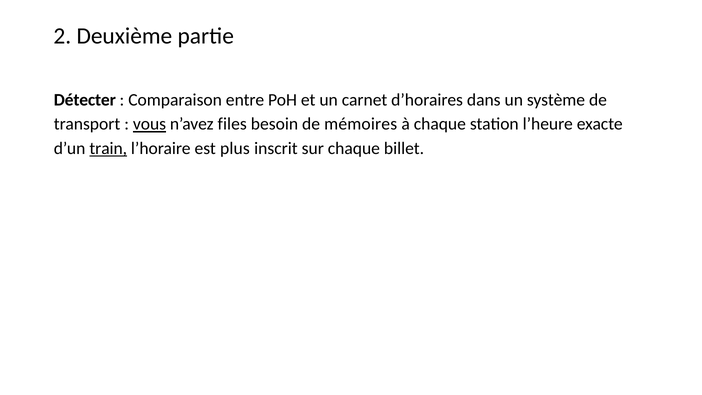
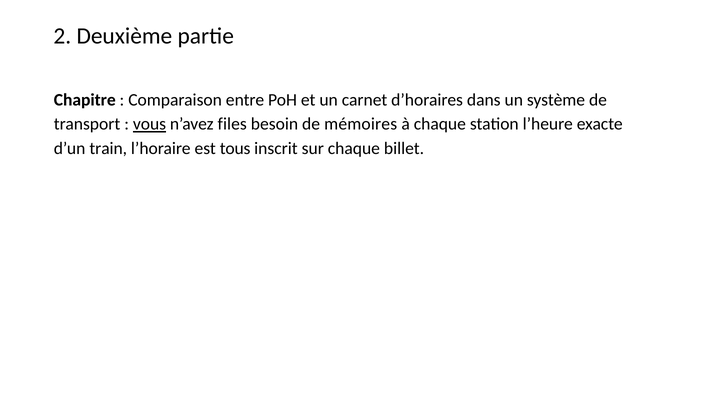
Détecter: Détecter -> Chapitre
train underline: present -> none
plus: plus -> tous
